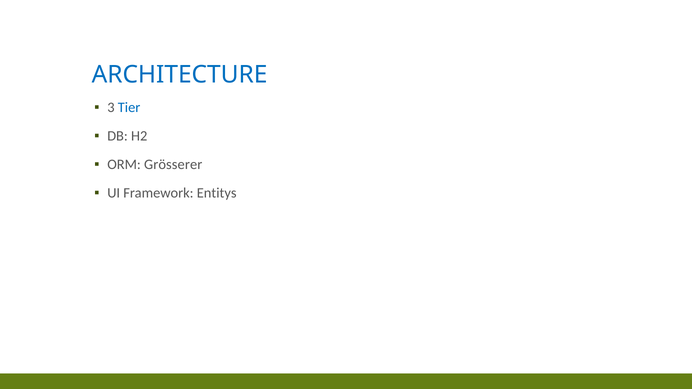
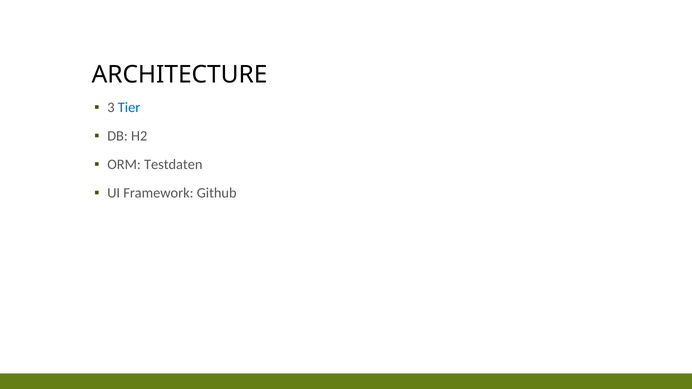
ARCHITECTURE colour: blue -> black
Grösserer: Grösserer -> Testdaten
Entitys: Entitys -> Github
